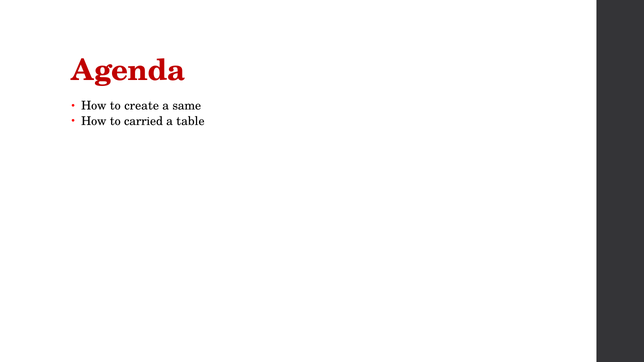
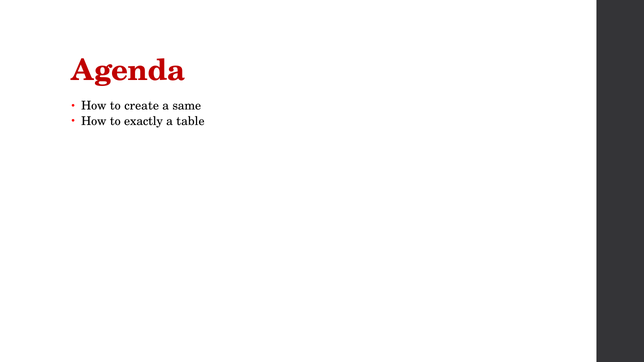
carried: carried -> exactly
